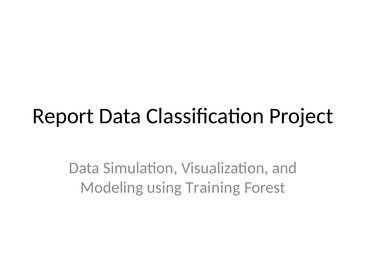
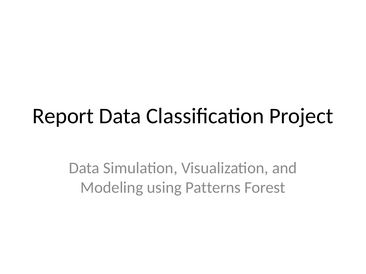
Training: Training -> Patterns
